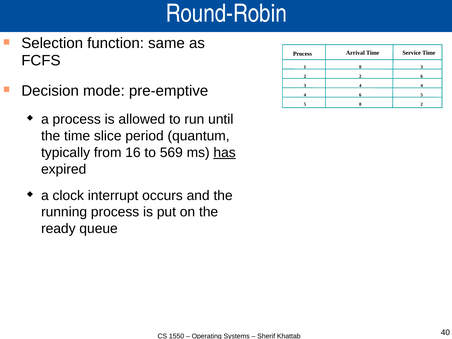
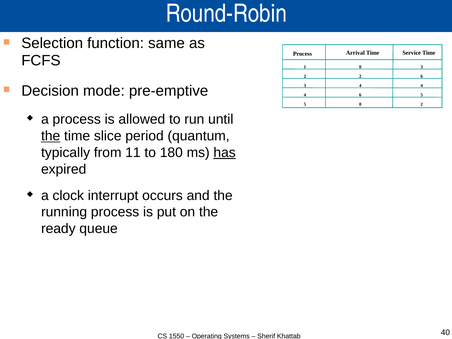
the at (51, 136) underline: none -> present
16: 16 -> 11
569: 569 -> 180
